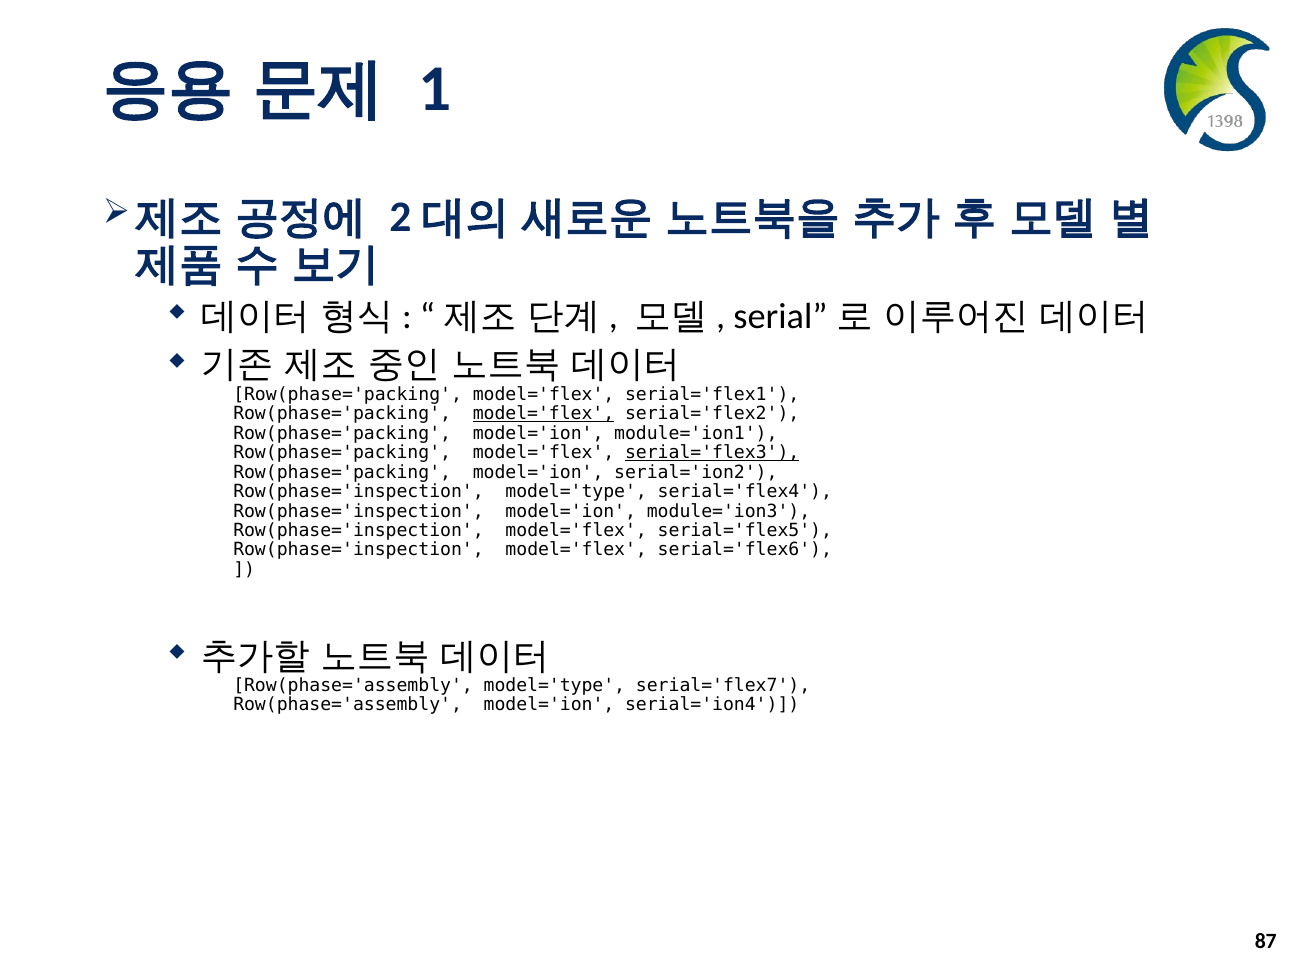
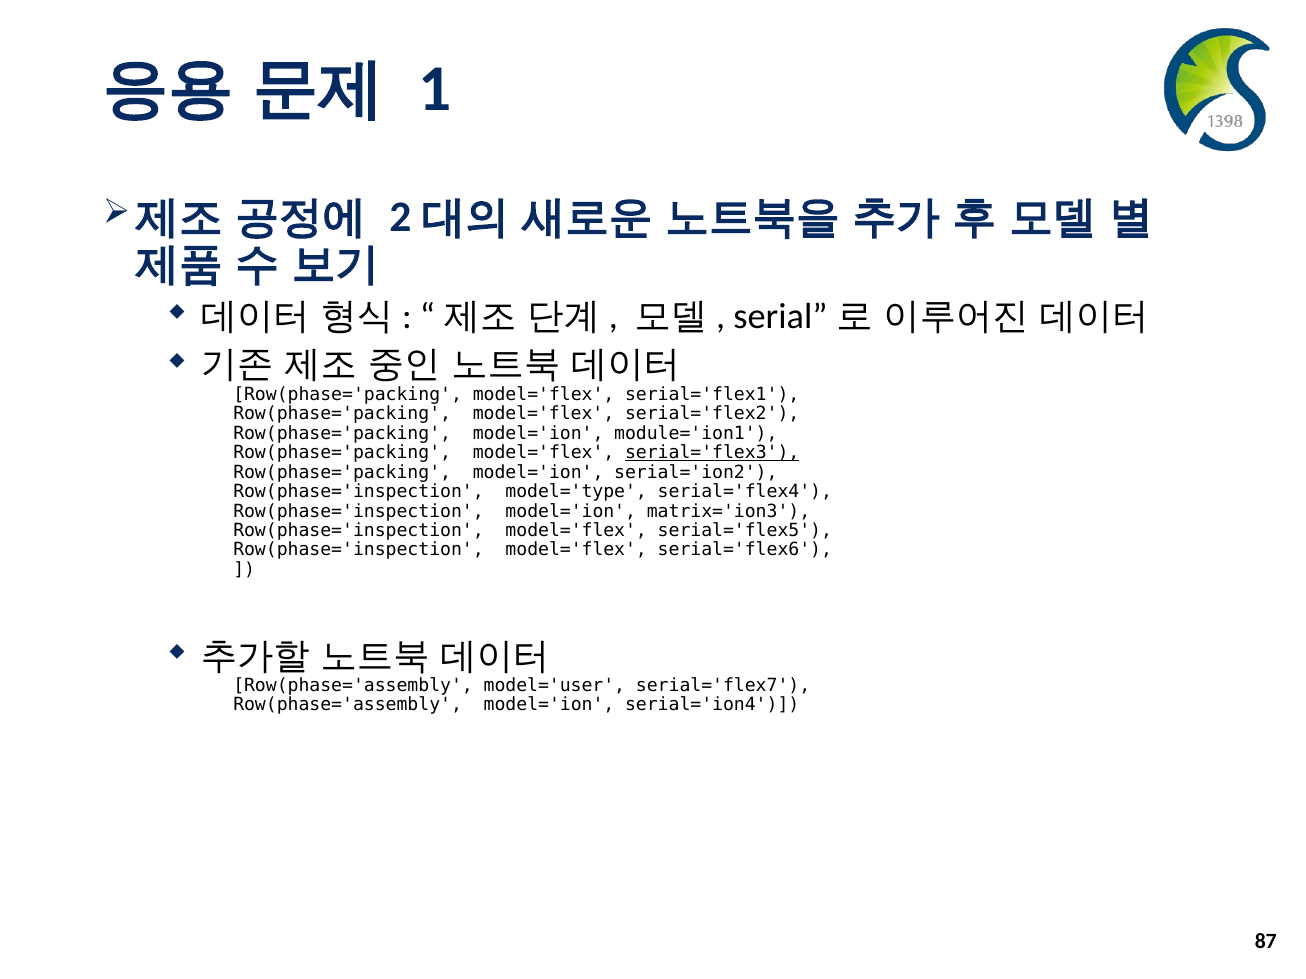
model='flex at (544, 414) underline: present -> none
module='ion3: module='ion3 -> matrix='ion3
Row(phase='assembly model='type: model='type -> model='user
